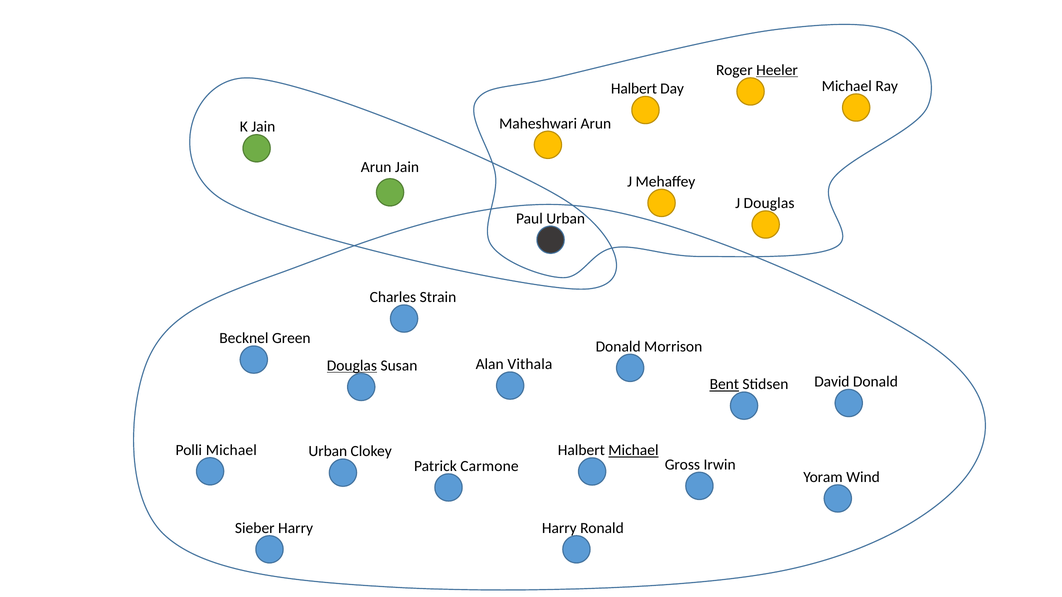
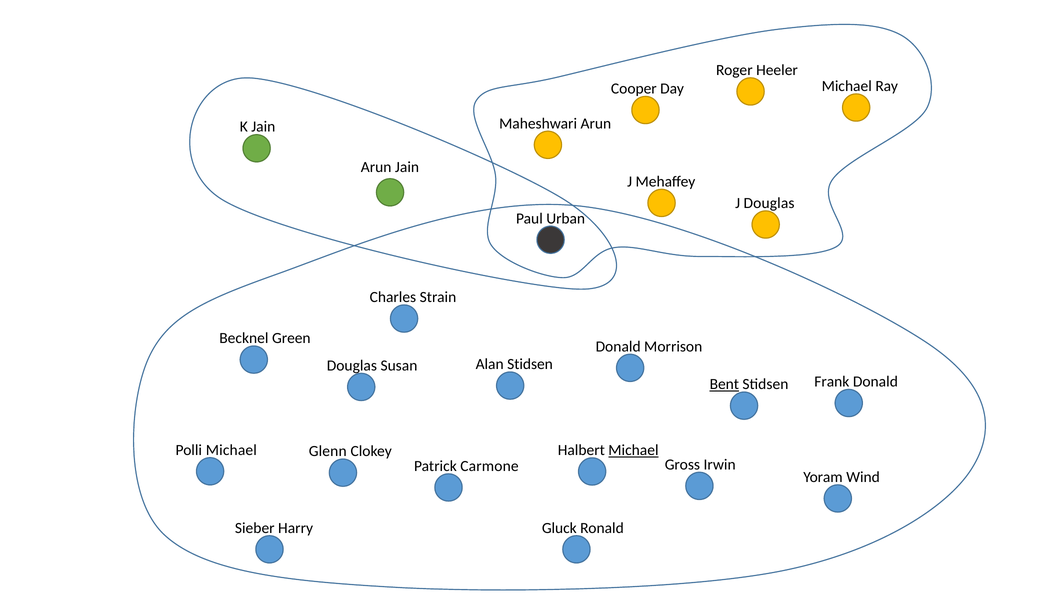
Heeler underline: present -> none
Halbert at (634, 89): Halbert -> Cooper
Alan Vithala: Vithala -> Stidsen
Douglas at (352, 366) underline: present -> none
David: David -> Frank
Urban at (328, 452): Urban -> Glenn
Harry at (559, 528): Harry -> Gluck
